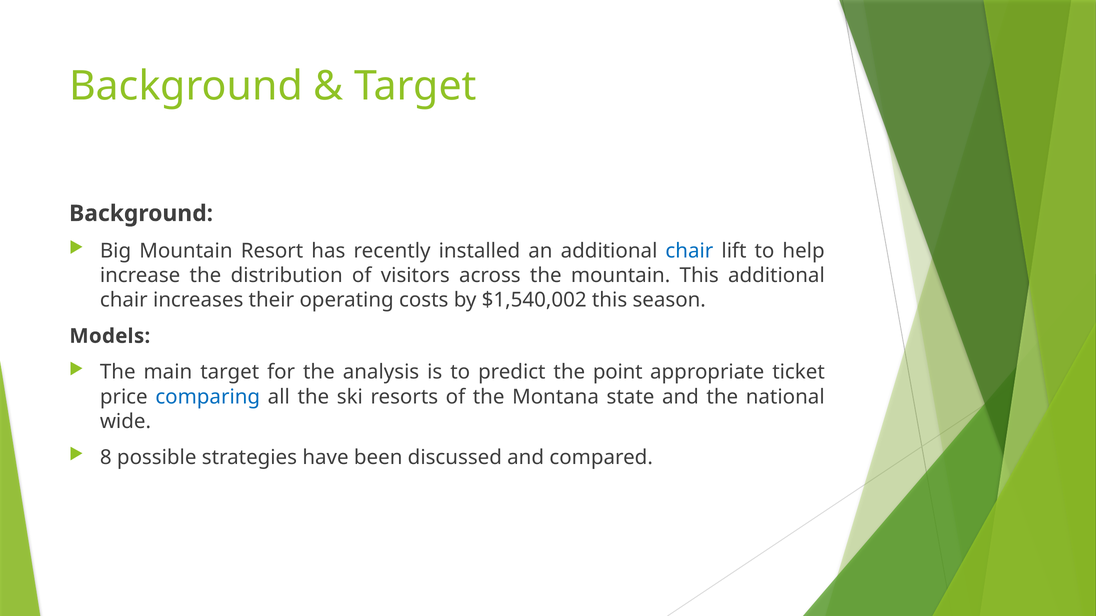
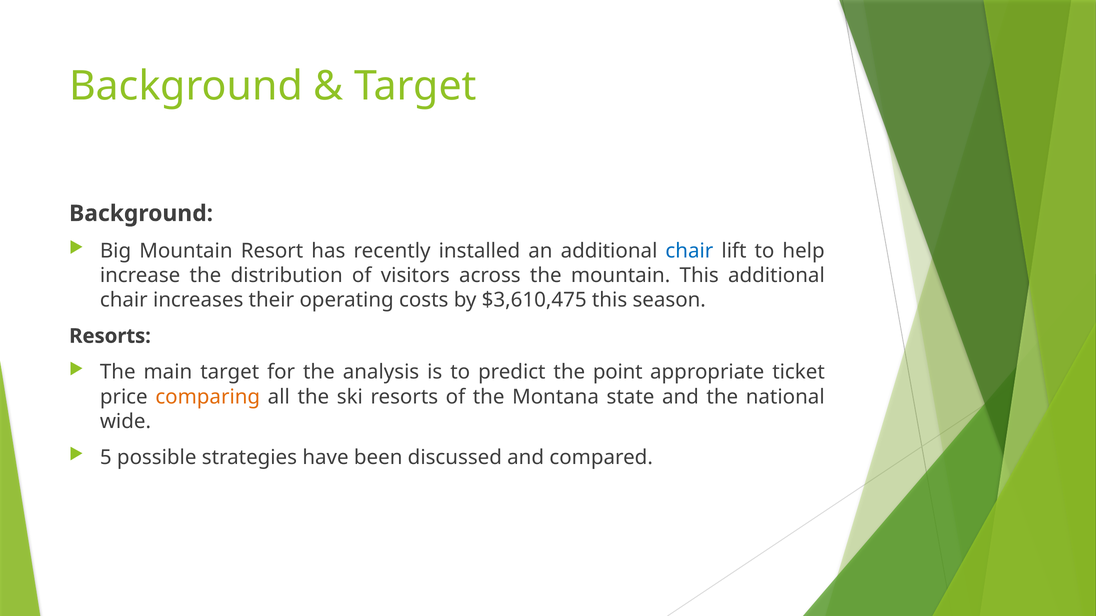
$1,540,002: $1,540,002 -> $3,610,475
Models at (110, 336): Models -> Resorts
comparing colour: blue -> orange
8: 8 -> 5
